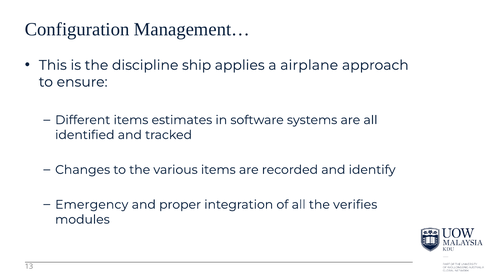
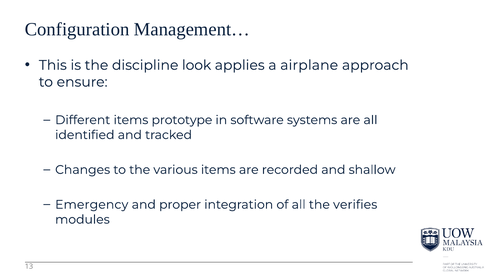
ship: ship -> look
estimates: estimates -> prototype
identify: identify -> shallow
